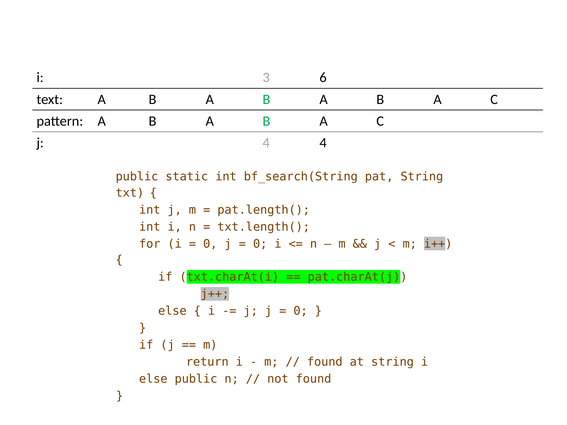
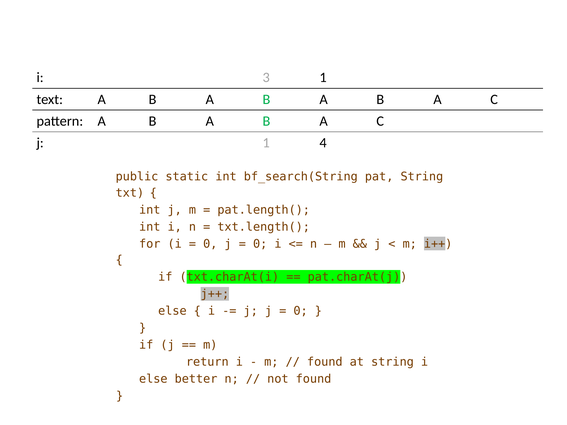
3 6: 6 -> 1
j 4: 4 -> 1
else public: public -> better
